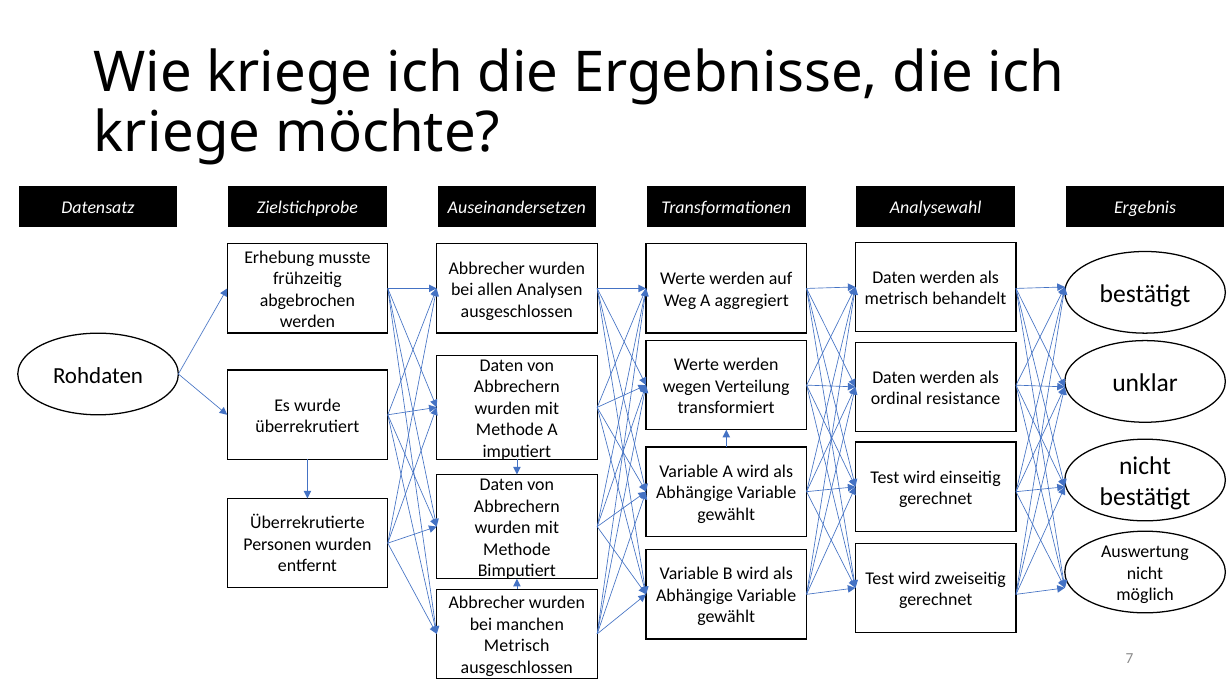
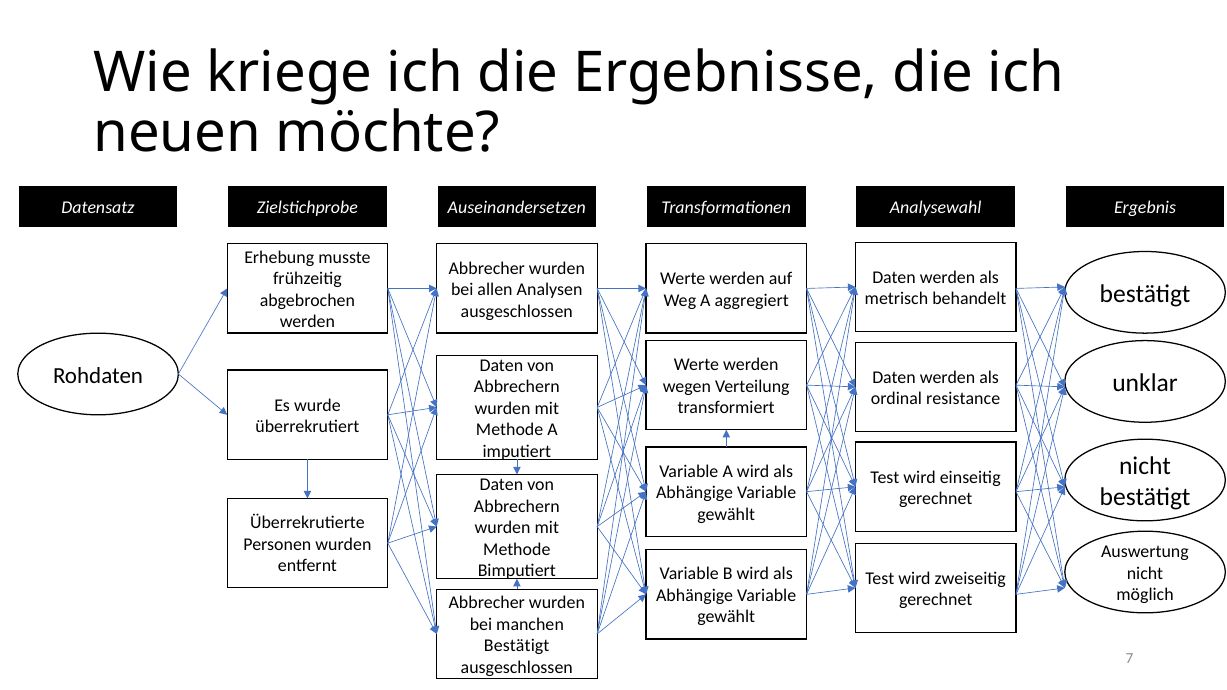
kriege at (177, 133): kriege -> neuen
Metrisch at (517, 646): Metrisch -> Bestätigt
